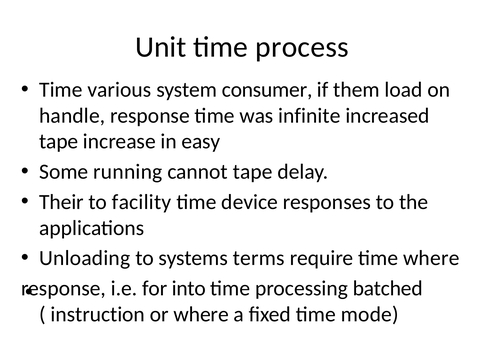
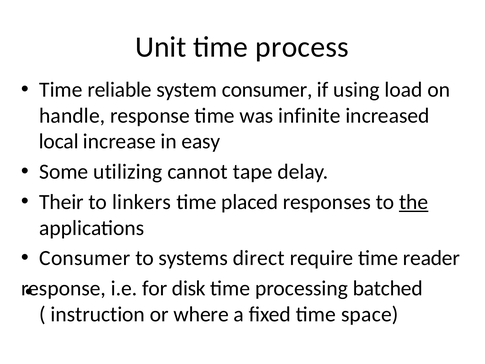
various: various -> reliable
them: them -> using
tape at (59, 141): tape -> local
running: running -> utilizing
facility: facility -> linkers
device: device -> placed
the underline: none -> present
Unloading at (85, 258): Unloading -> Consumer
terms: terms -> direct
time where: where -> reader
into: into -> disk
mode: mode -> space
